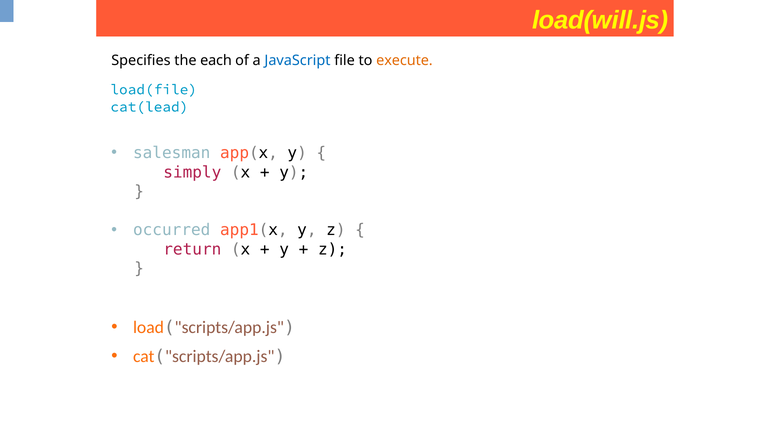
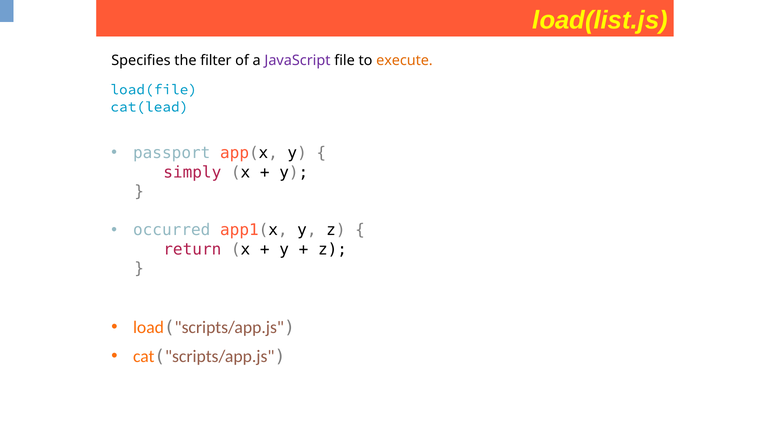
load(will.js: load(will.js -> load(list.js
each: each -> filter
JavaScript colour: blue -> purple
salesman: salesman -> passport
